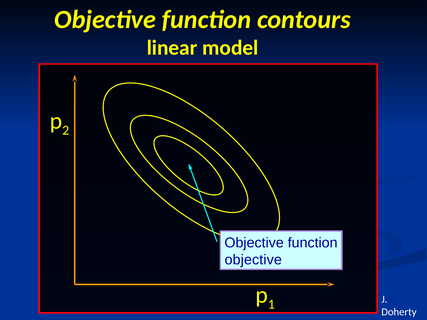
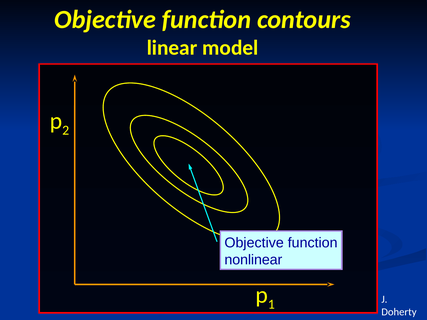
objective at (253, 260): objective -> nonlinear
